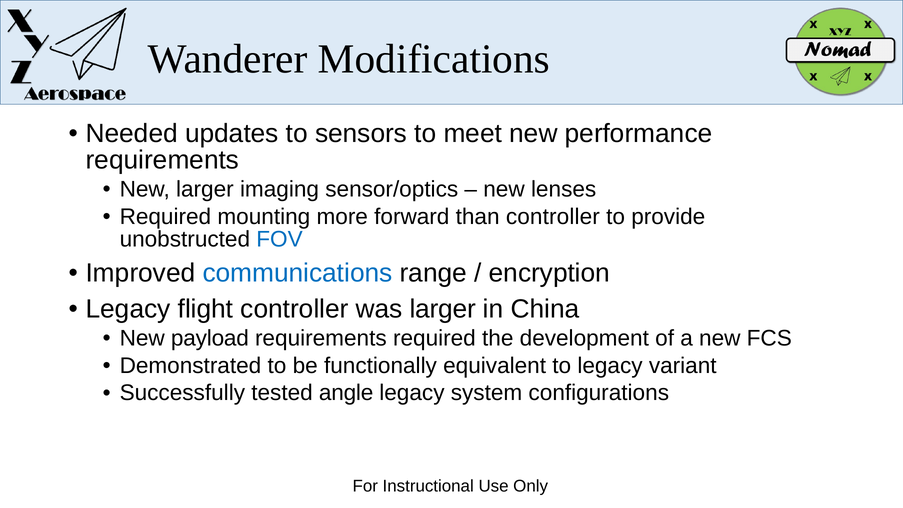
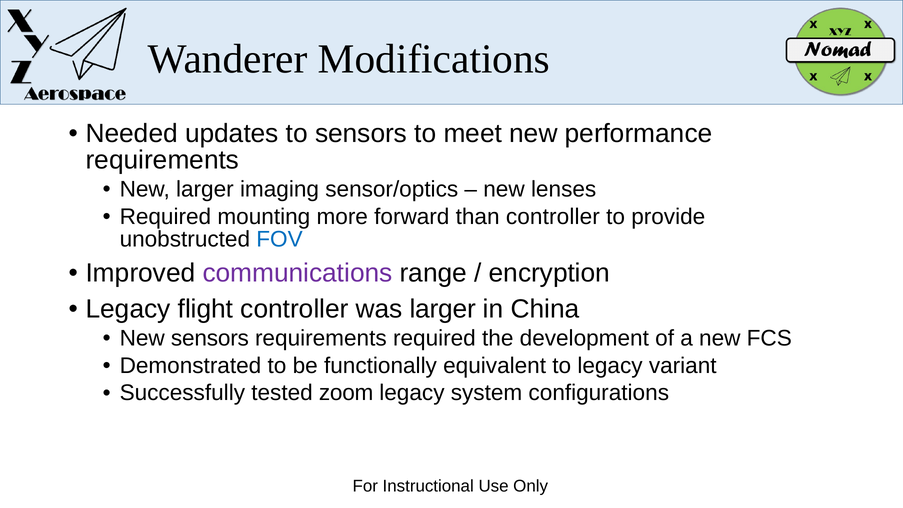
communications colour: blue -> purple
New payload: payload -> sensors
angle: angle -> zoom
